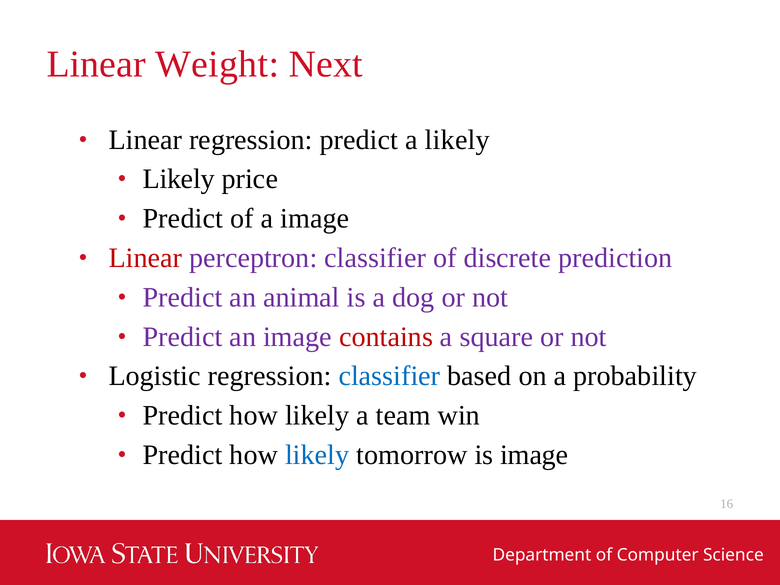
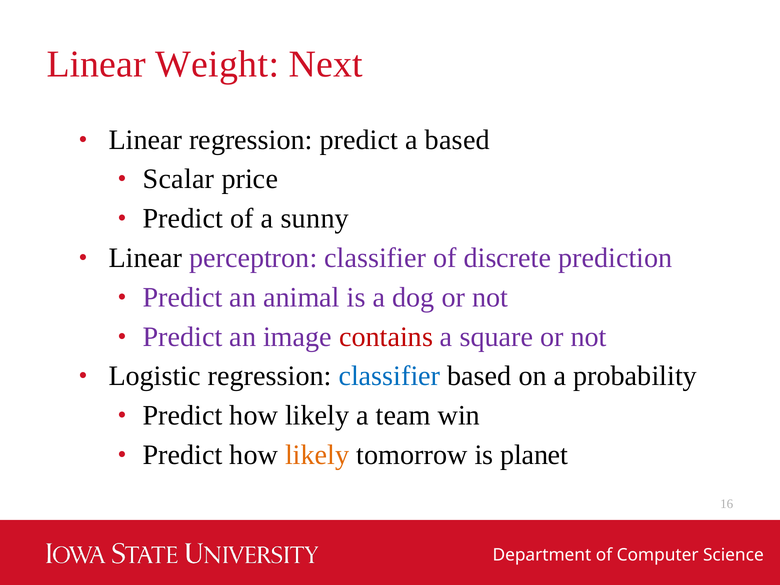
a likely: likely -> based
Likely at (179, 179): Likely -> Scalar
a image: image -> sunny
Linear at (145, 258) colour: red -> black
likely at (317, 455) colour: blue -> orange
is image: image -> planet
